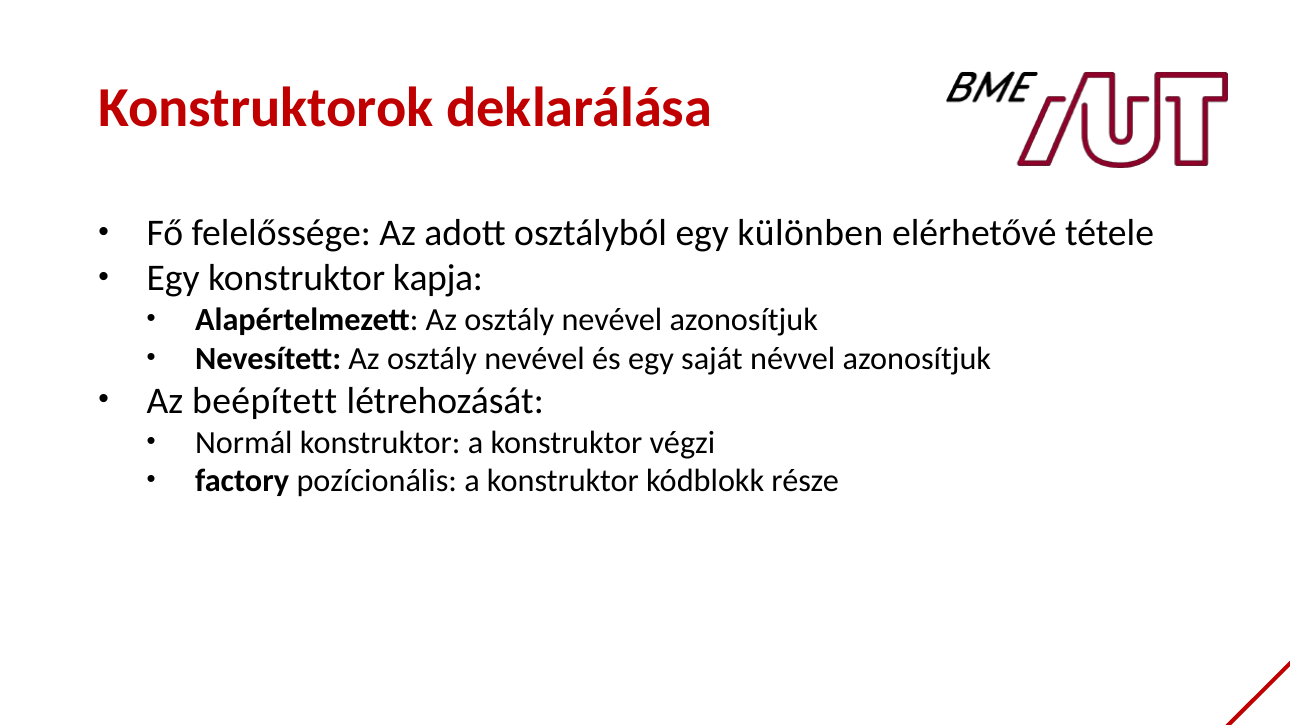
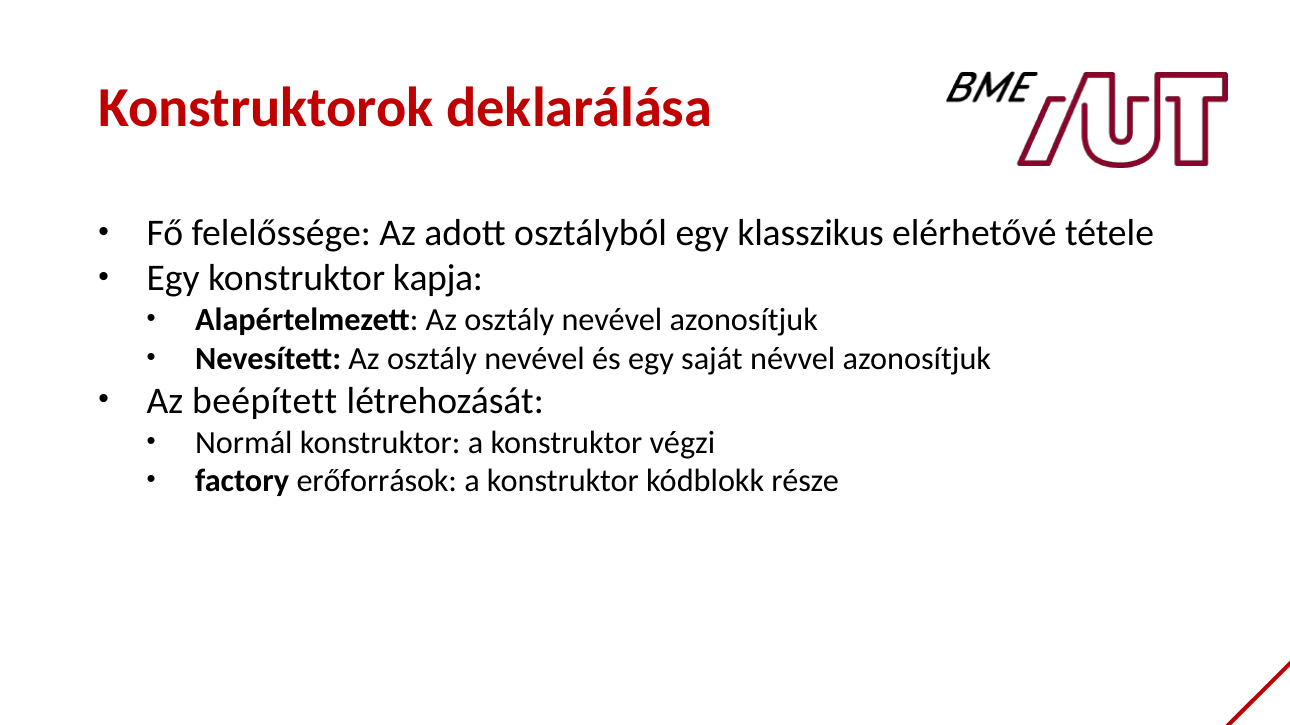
különben: különben -> klasszikus
pozícionális: pozícionális -> erőforrások
